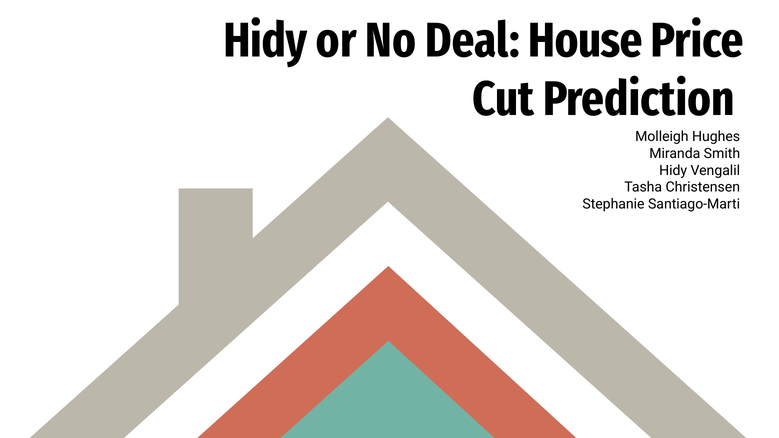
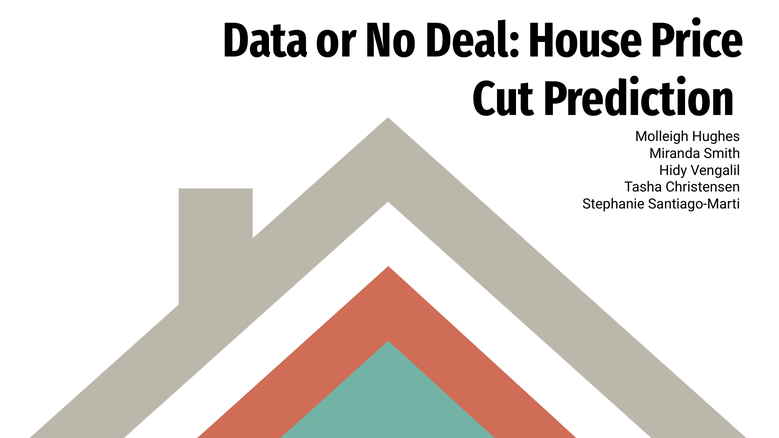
Hidy at (265, 41): Hidy -> Data
